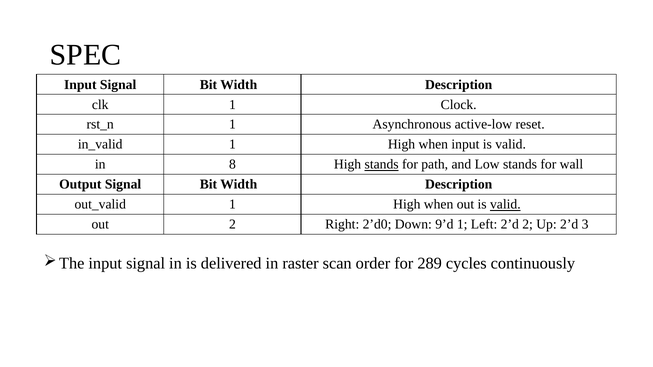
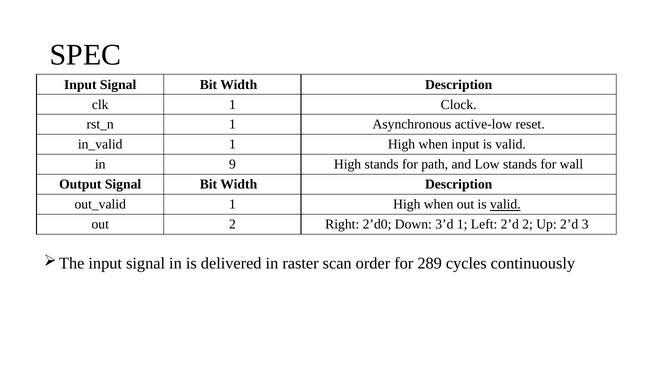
8: 8 -> 9
stands at (382, 165) underline: present -> none
9’d: 9’d -> 3’d
